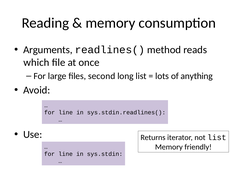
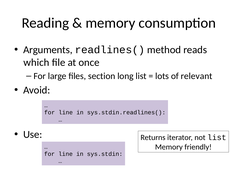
second: second -> section
anything: anything -> relevant
